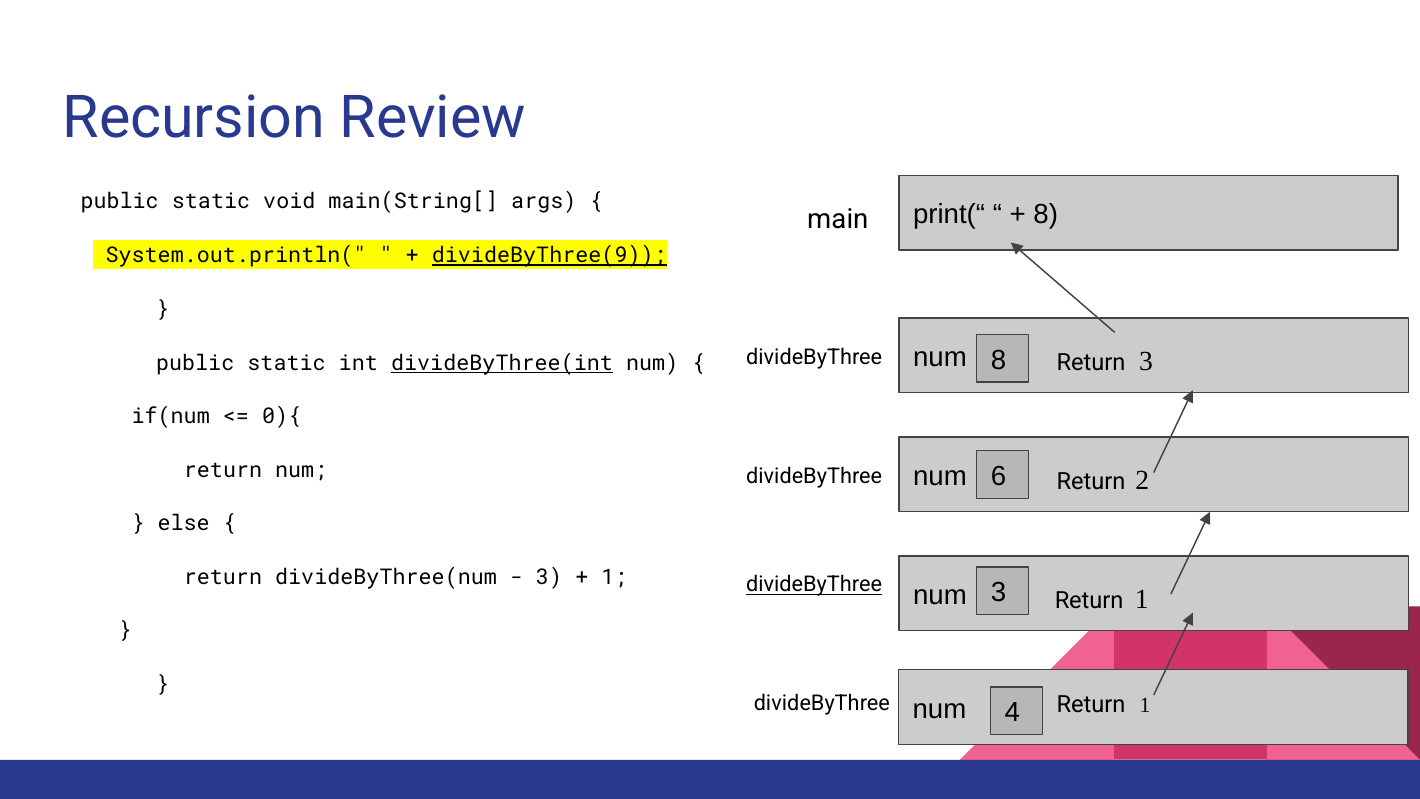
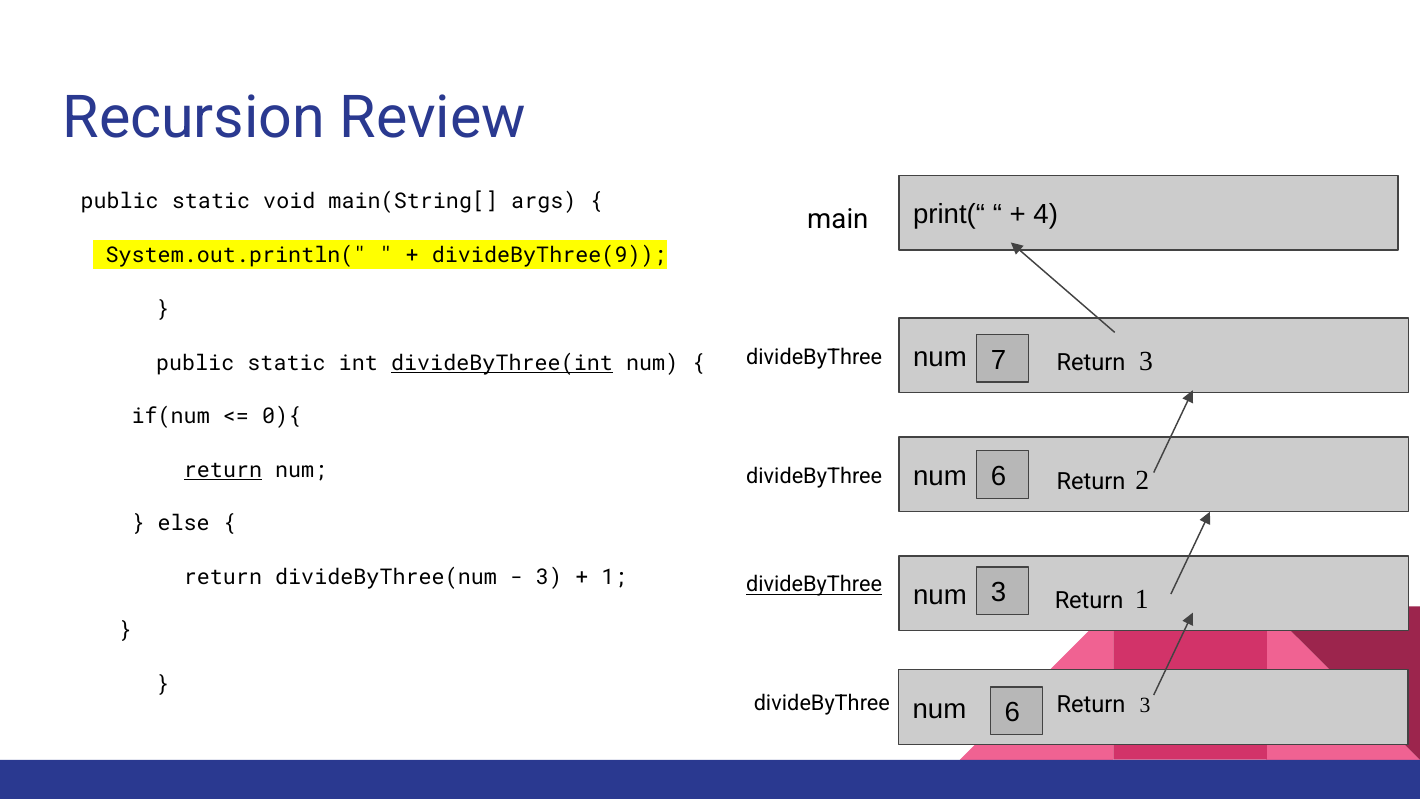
8 at (1046, 215): 8 -> 4
divideByThree(9 underline: present -> none
divideByThree 8: 8 -> 7
return at (223, 470) underline: none -> present
4 at (1012, 713): 4 -> 6
1 at (1145, 706): 1 -> 3
